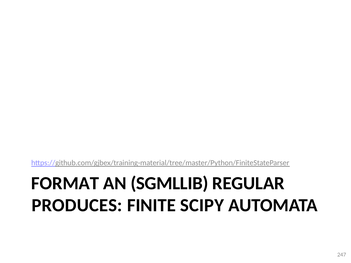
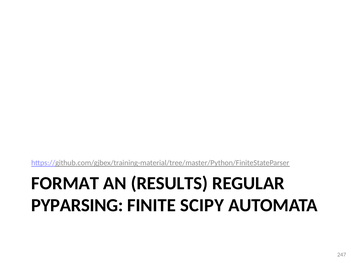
SGMLLIB: SGMLLIB -> RESULTS
PRODUCES: PRODUCES -> PYPARSING
